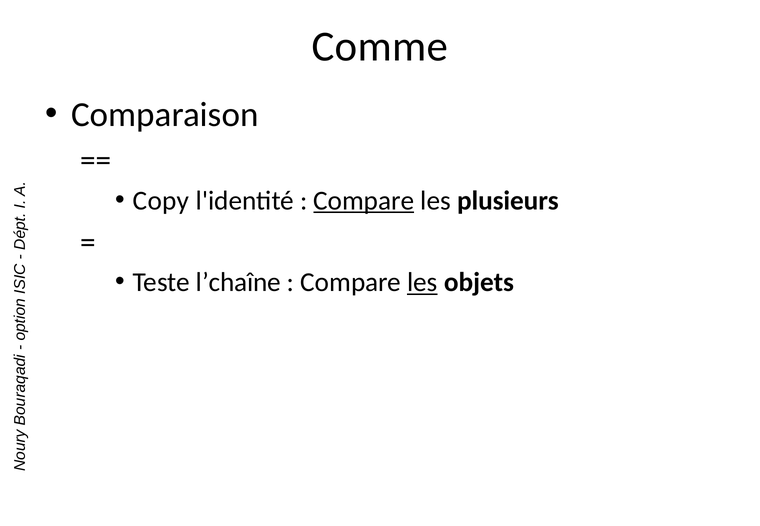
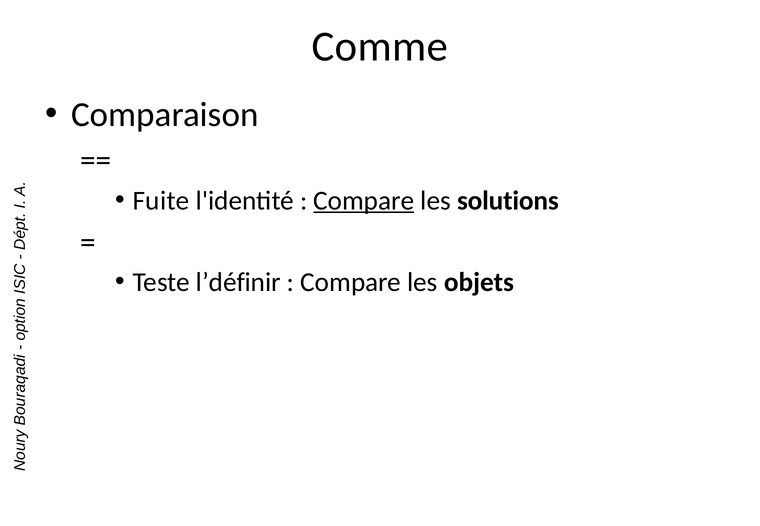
Copy: Copy -> Fuite
plusieurs: plusieurs -> solutions
l’chaîne: l’chaîne -> l’définir
les at (422, 283) underline: present -> none
